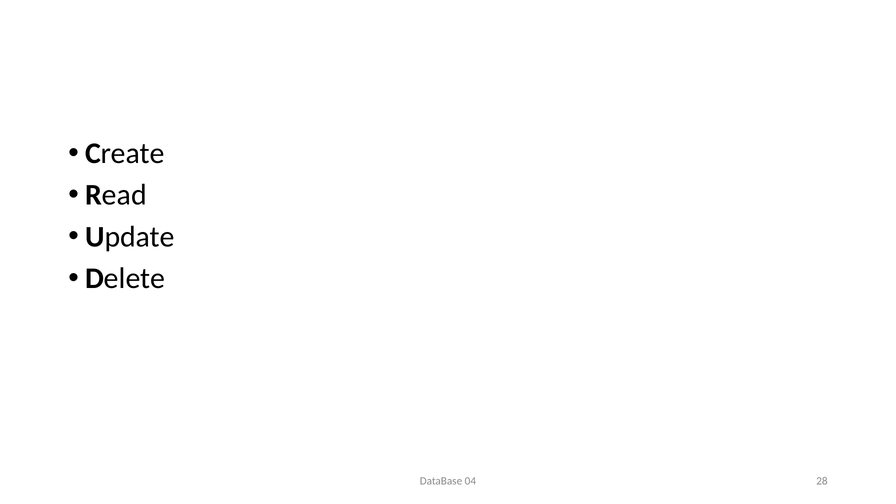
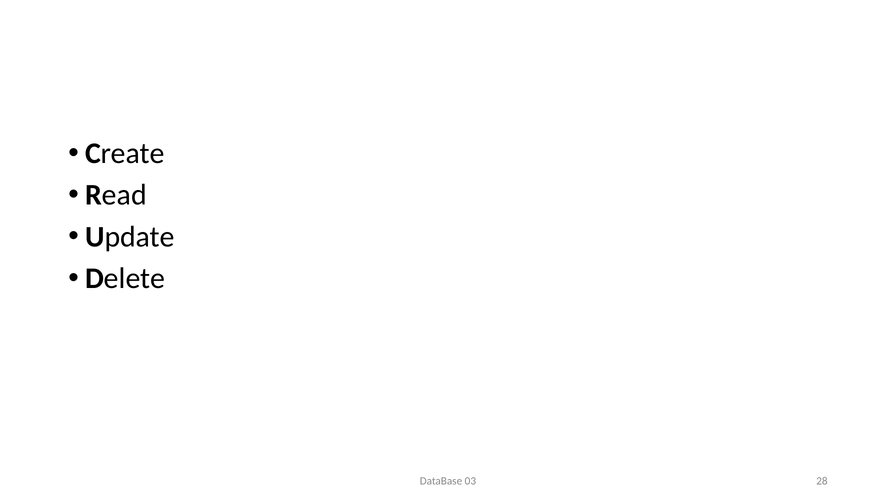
04: 04 -> 03
